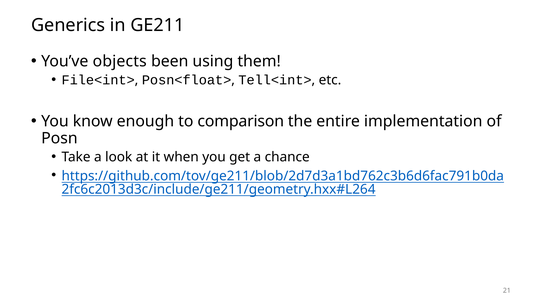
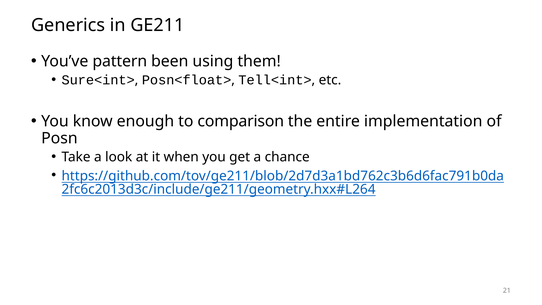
objects: objects -> pattern
File<int>: File<int> -> Sure<int>
